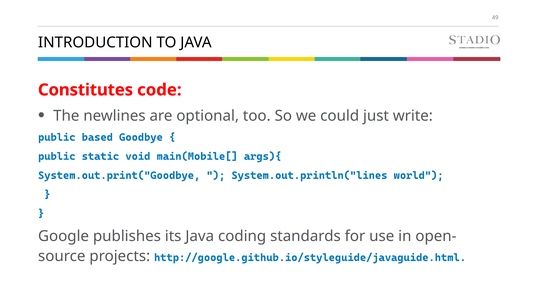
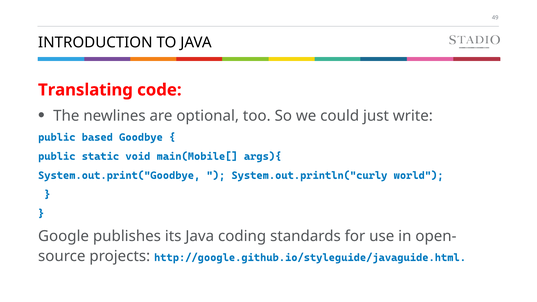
Constitutes: Constitutes -> Translating
System.out.println("lines: System.out.println("lines -> System.out.println("curly
